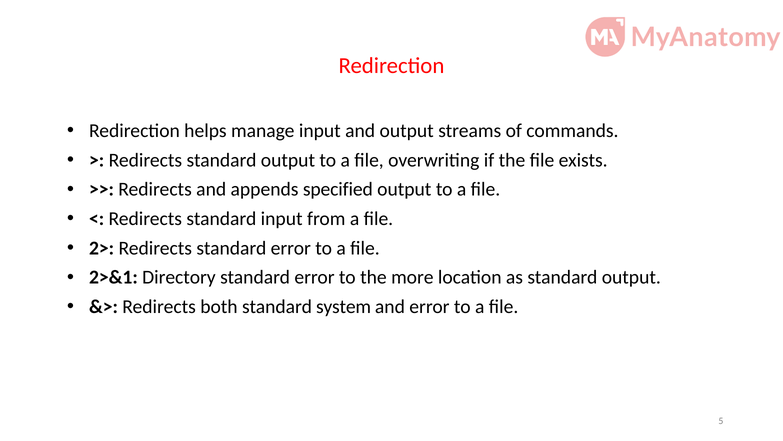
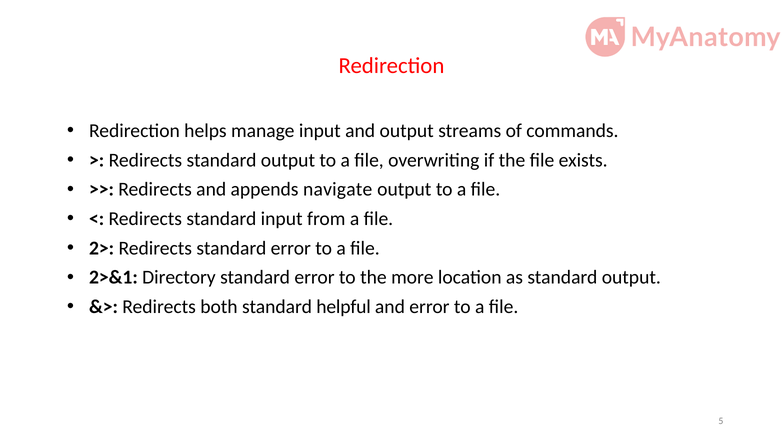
specified: specified -> navigate
system: system -> helpful
